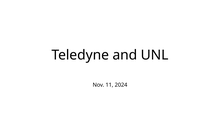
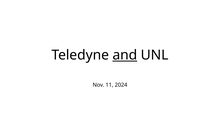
and underline: none -> present
